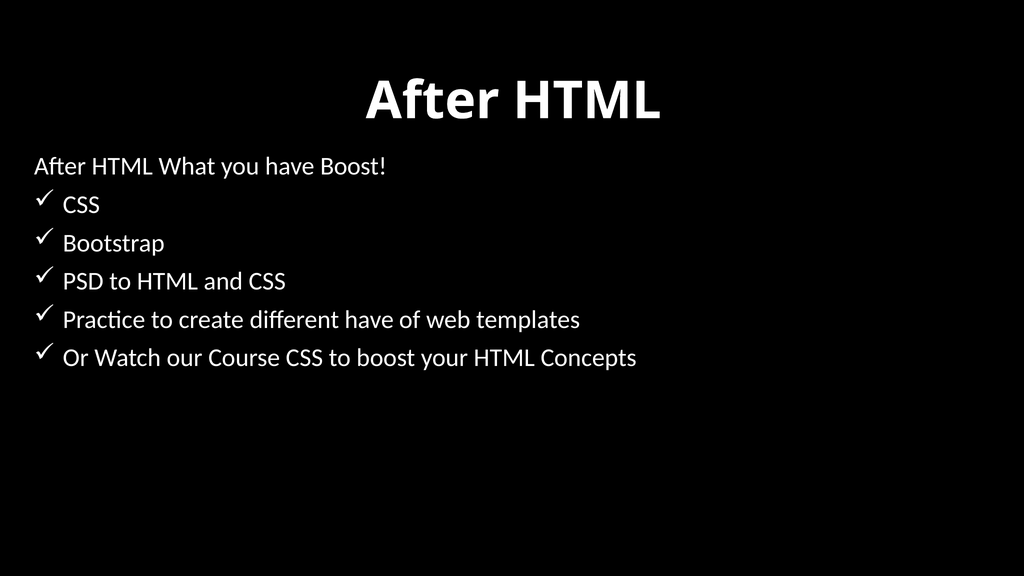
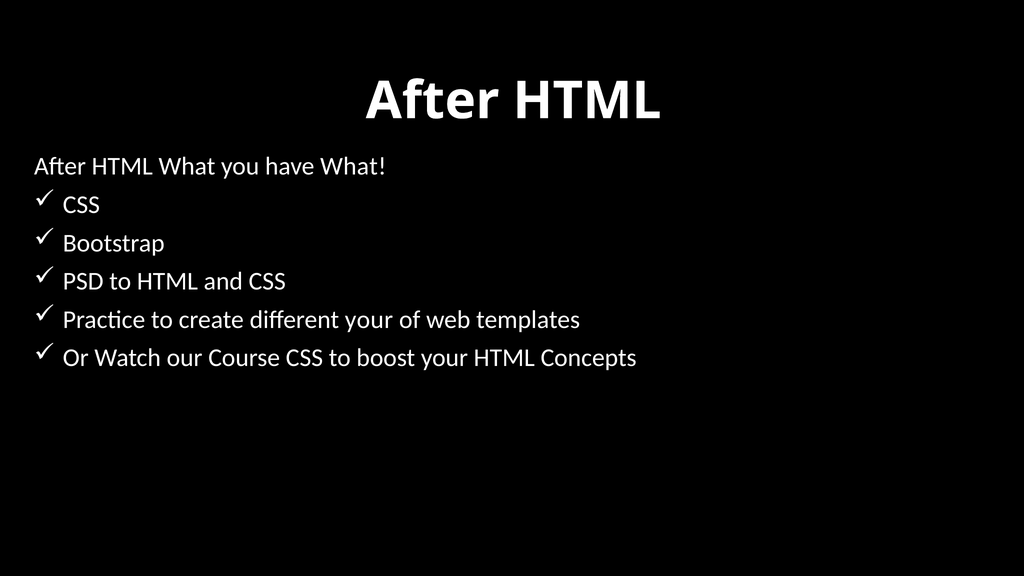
have Boost: Boost -> What
different have: have -> your
